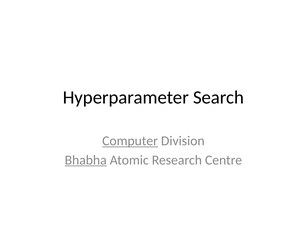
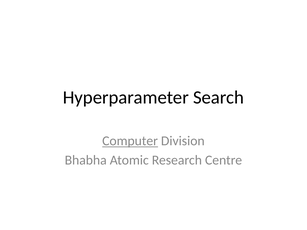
Bhabha underline: present -> none
